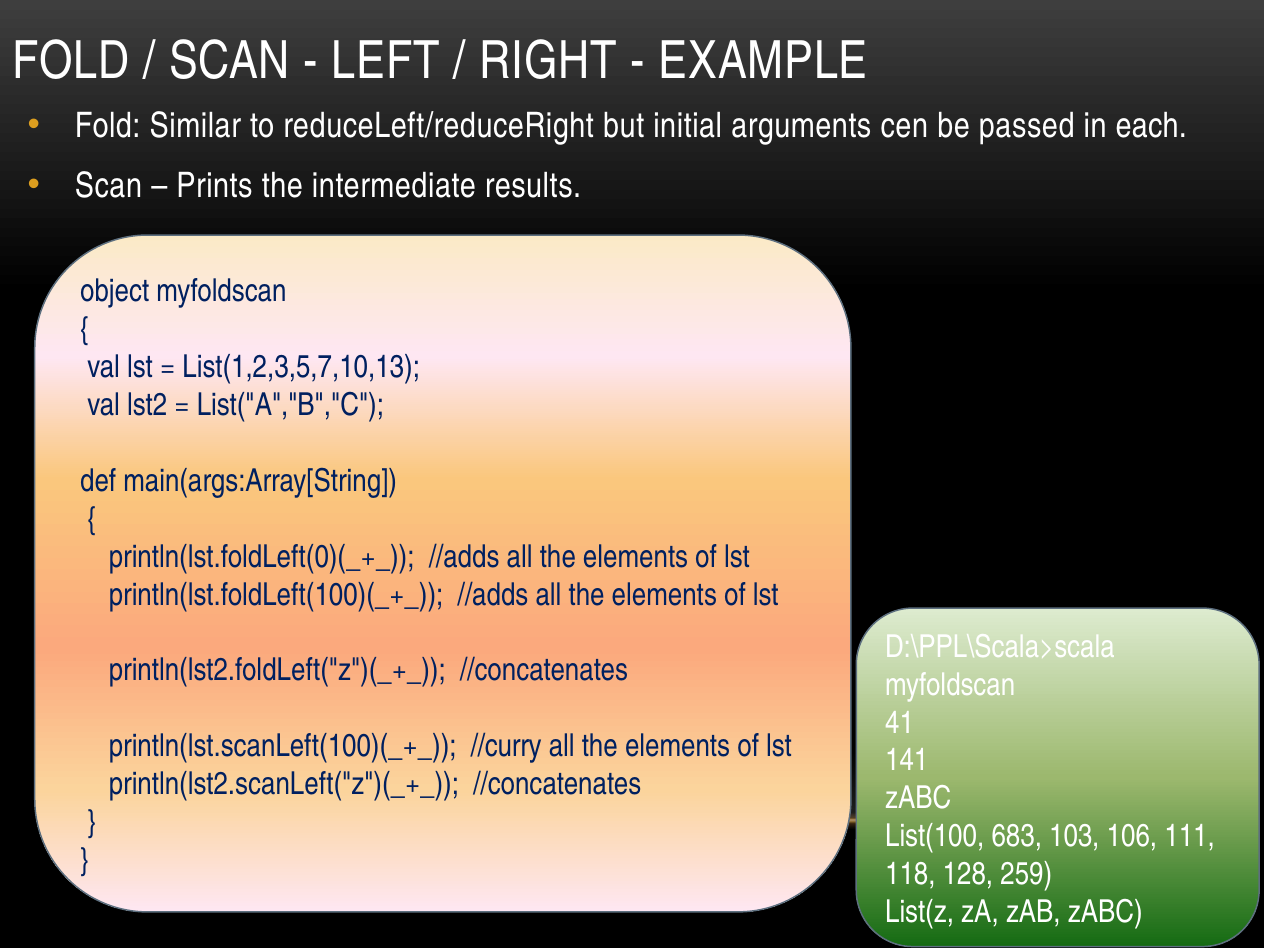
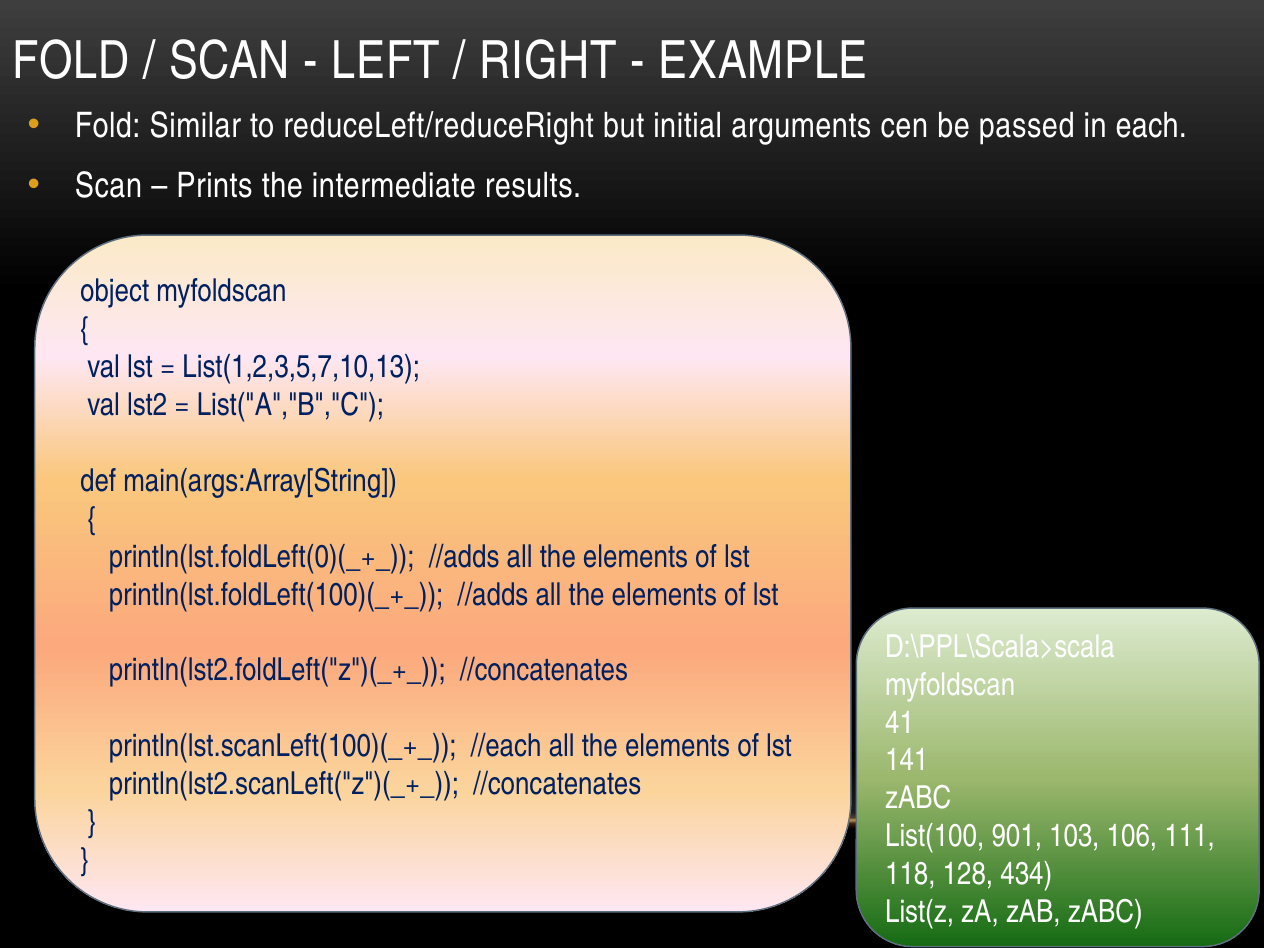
//curry: //curry -> //each
683: 683 -> 901
259: 259 -> 434
